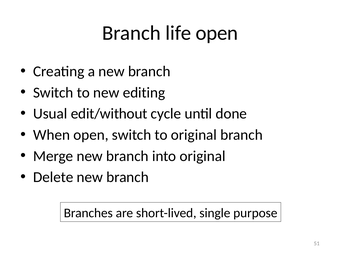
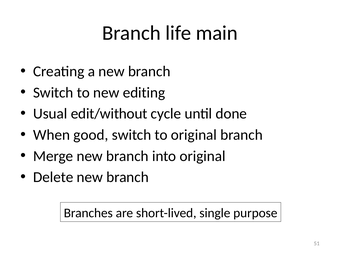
life open: open -> main
When open: open -> good
